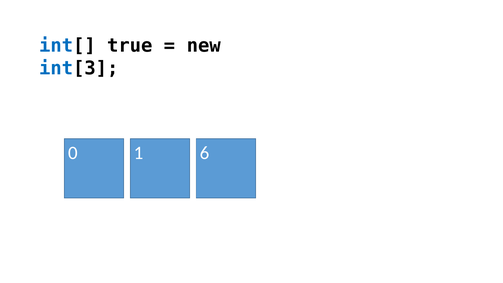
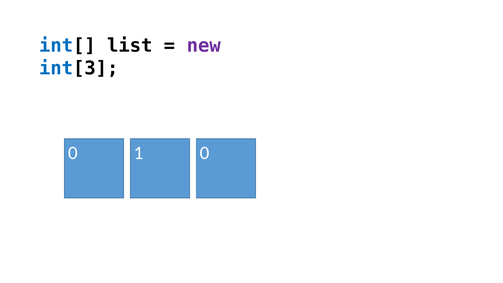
true: true -> list
new colour: black -> purple
1 6: 6 -> 0
